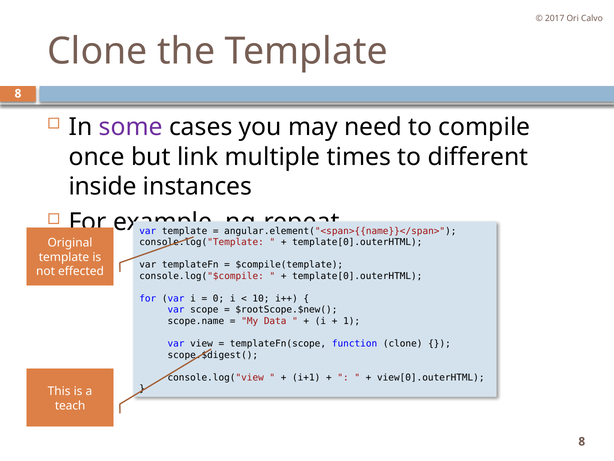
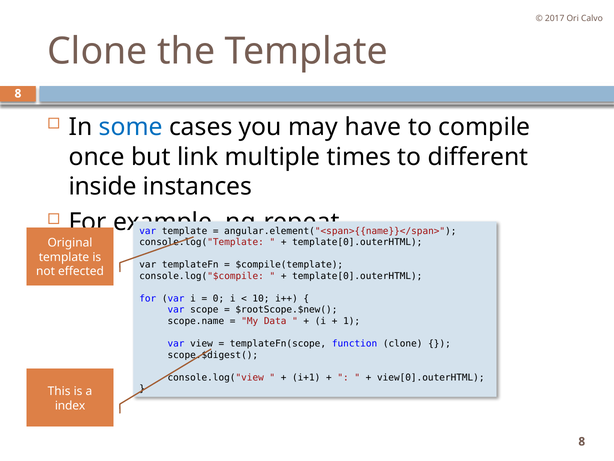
some colour: purple -> blue
need: need -> have
teach: teach -> index
